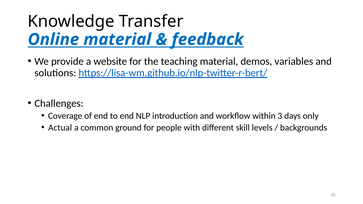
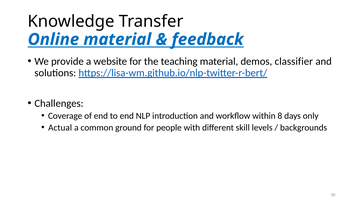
variables: variables -> classifier
3: 3 -> 8
